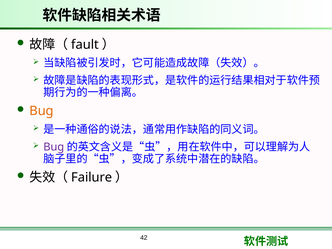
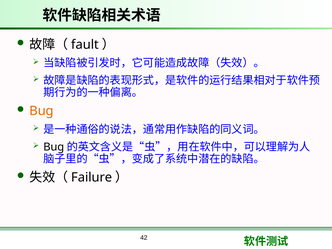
Bug at (54, 147) colour: purple -> black
